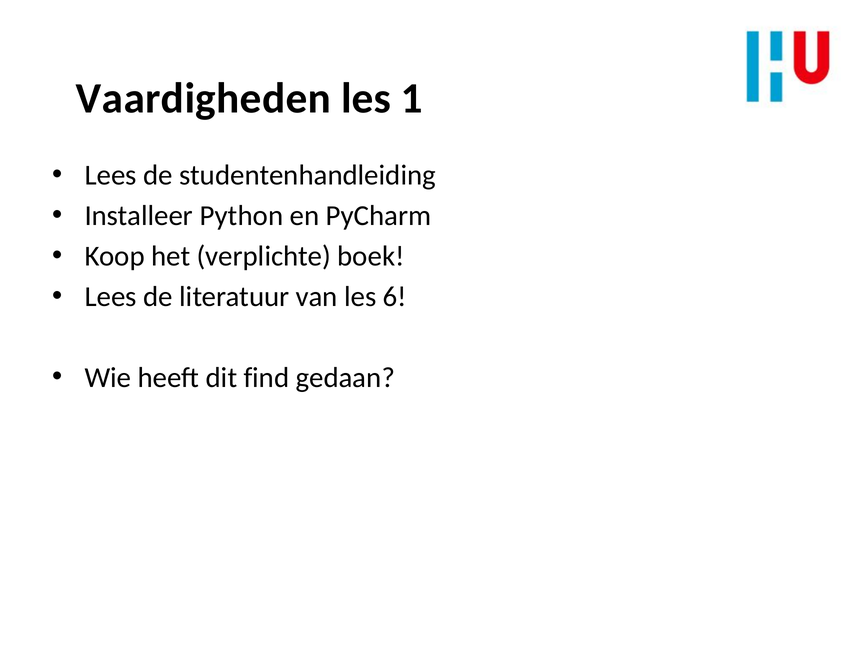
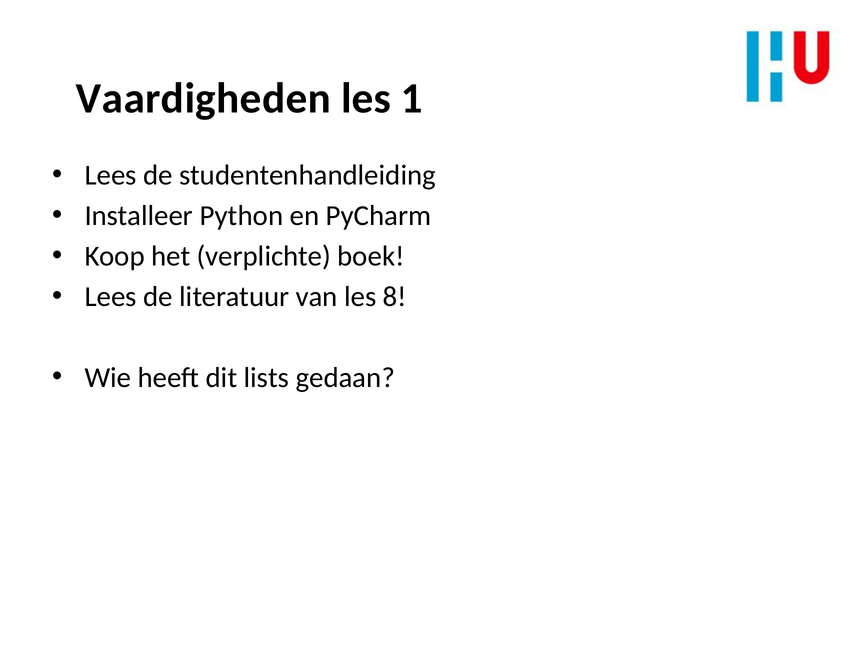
6: 6 -> 8
find: find -> lists
